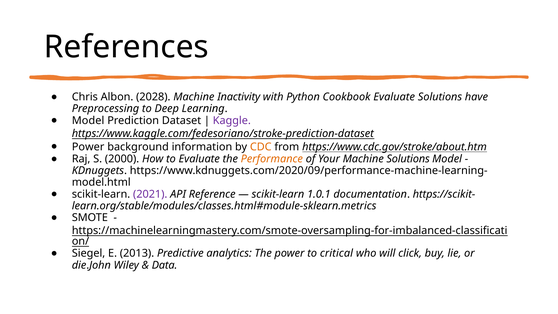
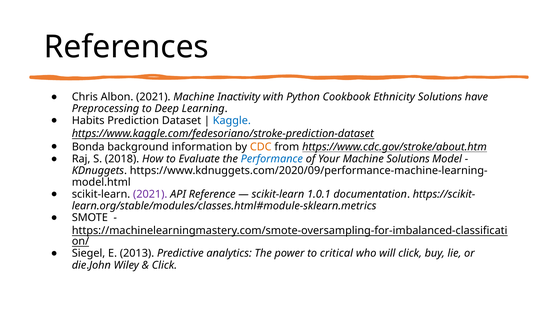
Albon 2028: 2028 -> 2021
Cookbook Evaluate: Evaluate -> Ethnicity
Model at (88, 120): Model -> Habits
Kaggle colour: purple -> blue
Power at (88, 147): Power -> Bonda
2000: 2000 -> 2018
Performance colour: orange -> blue
Data at (165, 265): Data -> Click
